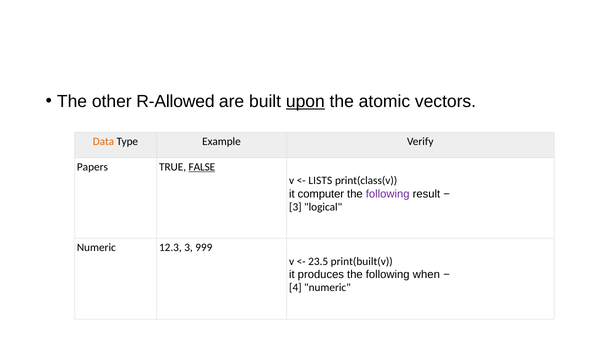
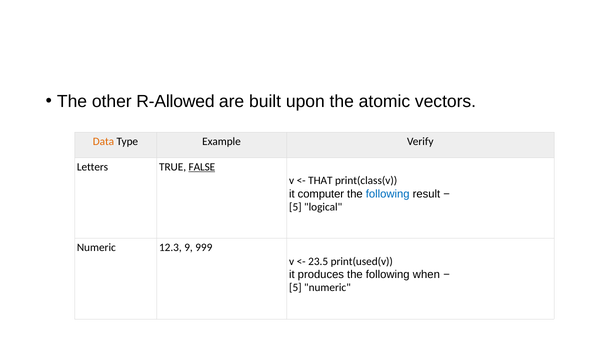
upon underline: present -> none
Papers: Papers -> Letters
LISTS: LISTS -> THAT
following at (388, 194) colour: purple -> blue
3 at (295, 207): 3 -> 5
12.3 3: 3 -> 9
print(built(v: print(built(v -> print(used(v
4 at (295, 288): 4 -> 5
